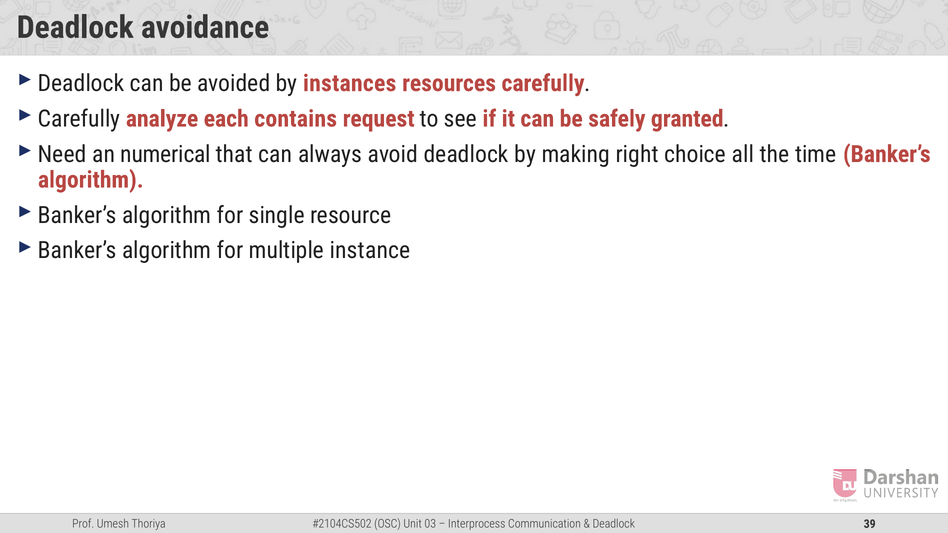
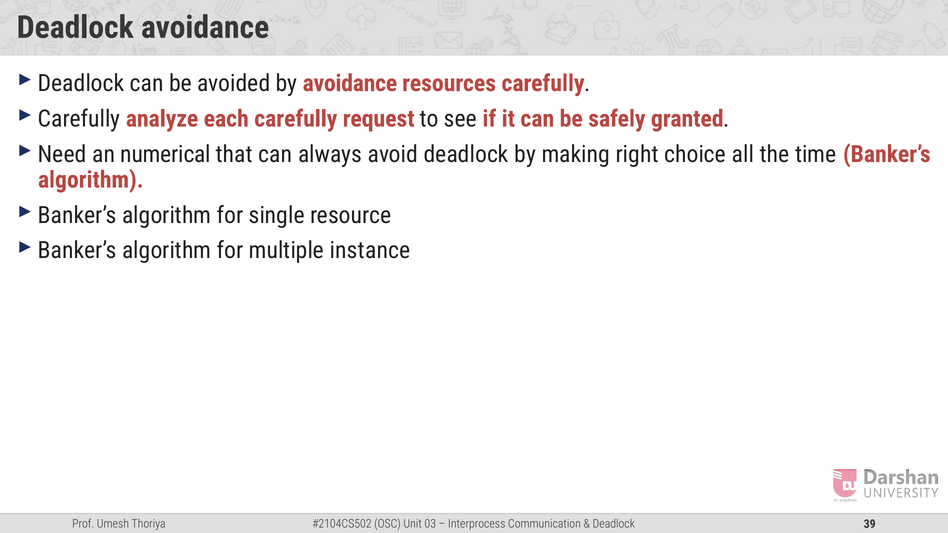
by instances: instances -> avoidance
each contains: contains -> carefully
